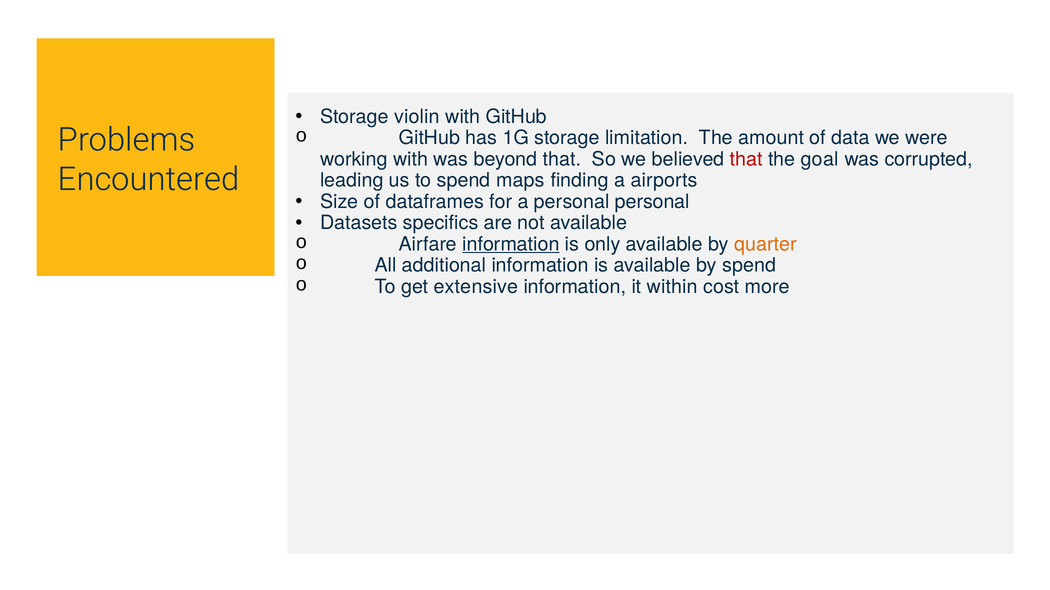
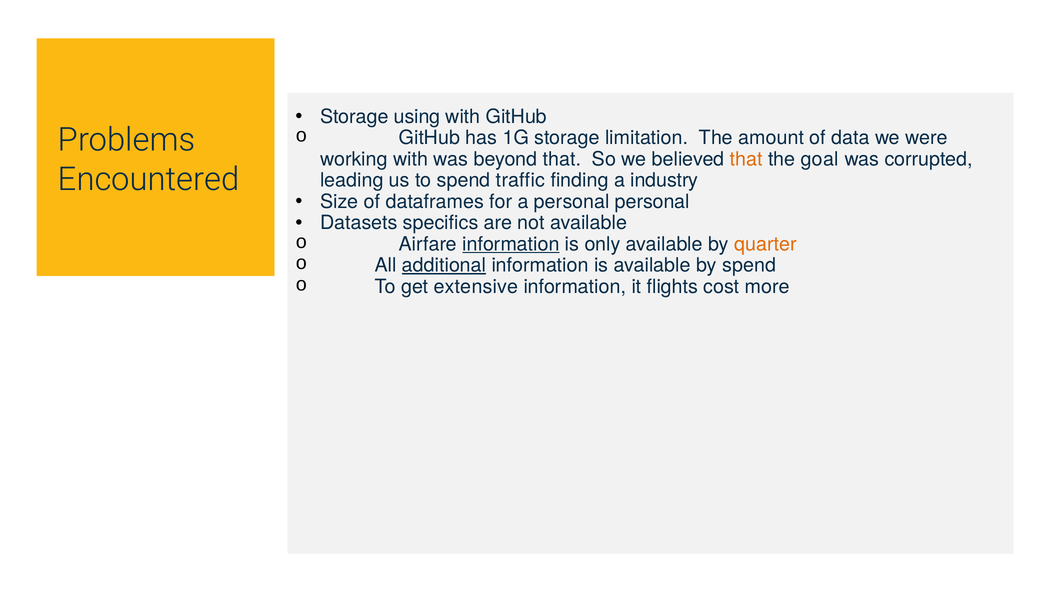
violin: violin -> using
that at (746, 159) colour: red -> orange
maps: maps -> traffic
airports: airports -> industry
additional underline: none -> present
within: within -> flights
